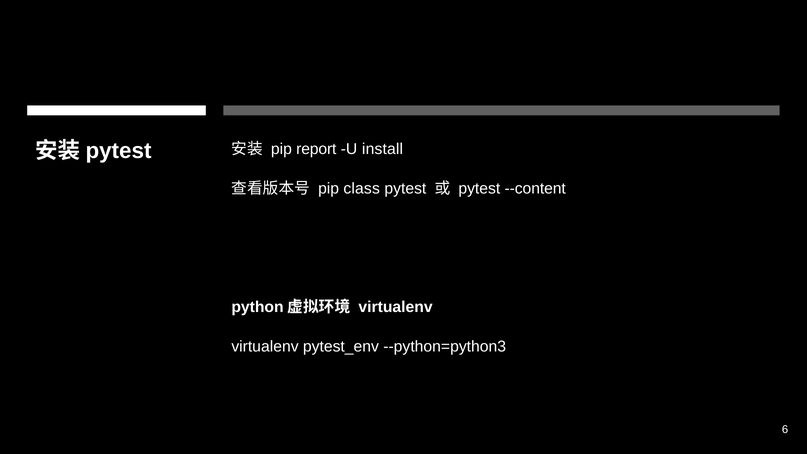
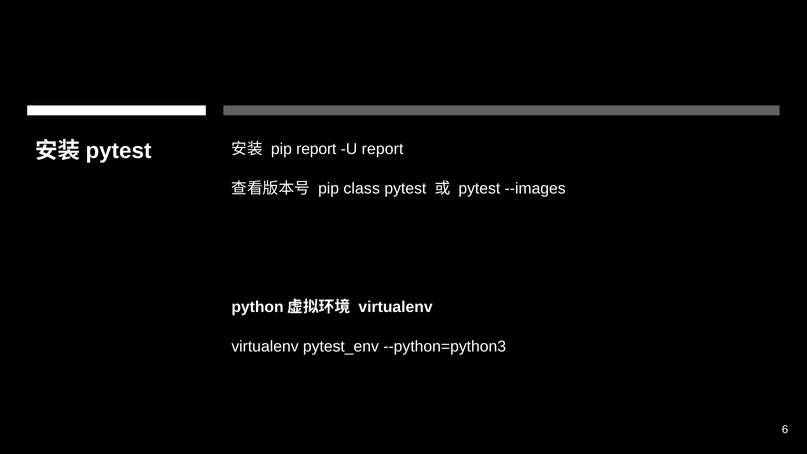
U install: install -> report
--content: --content -> --images
